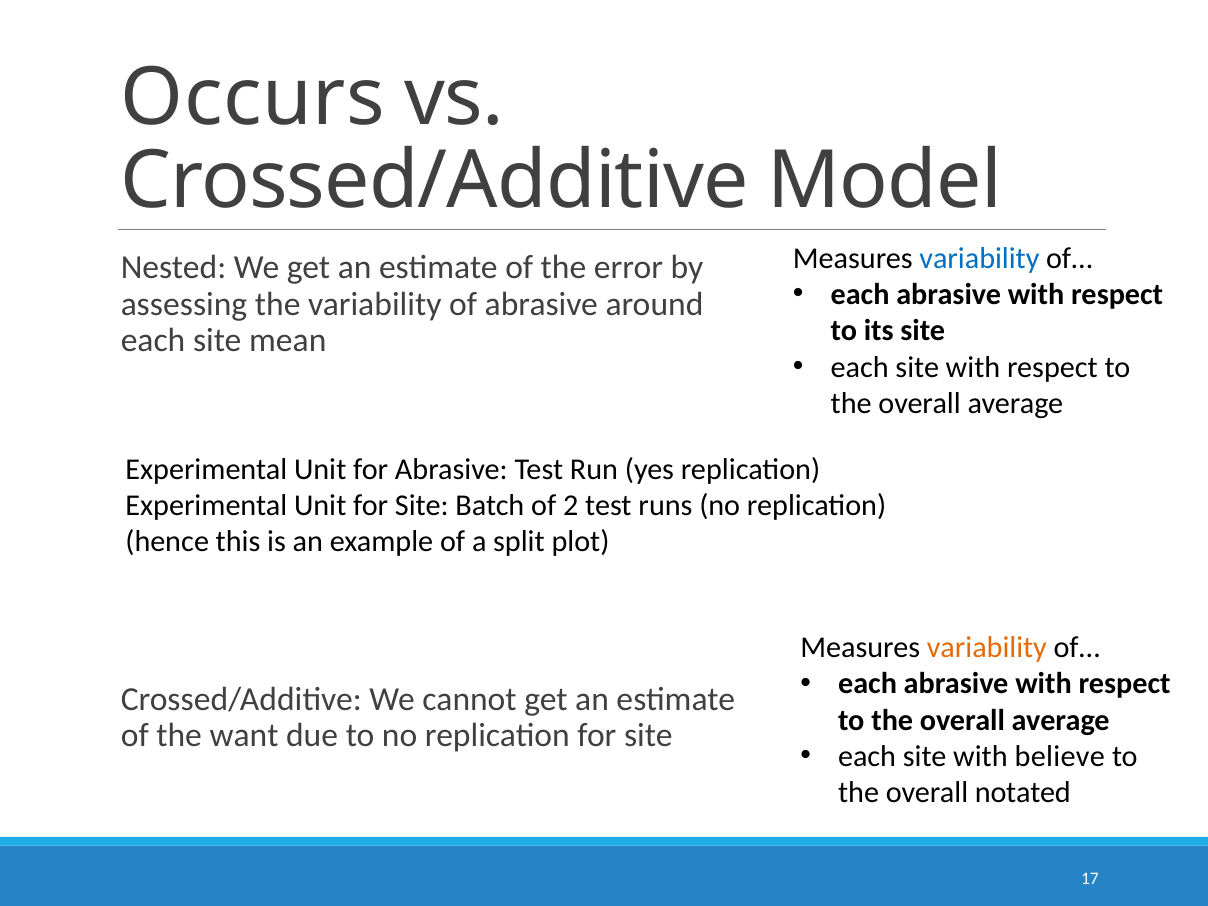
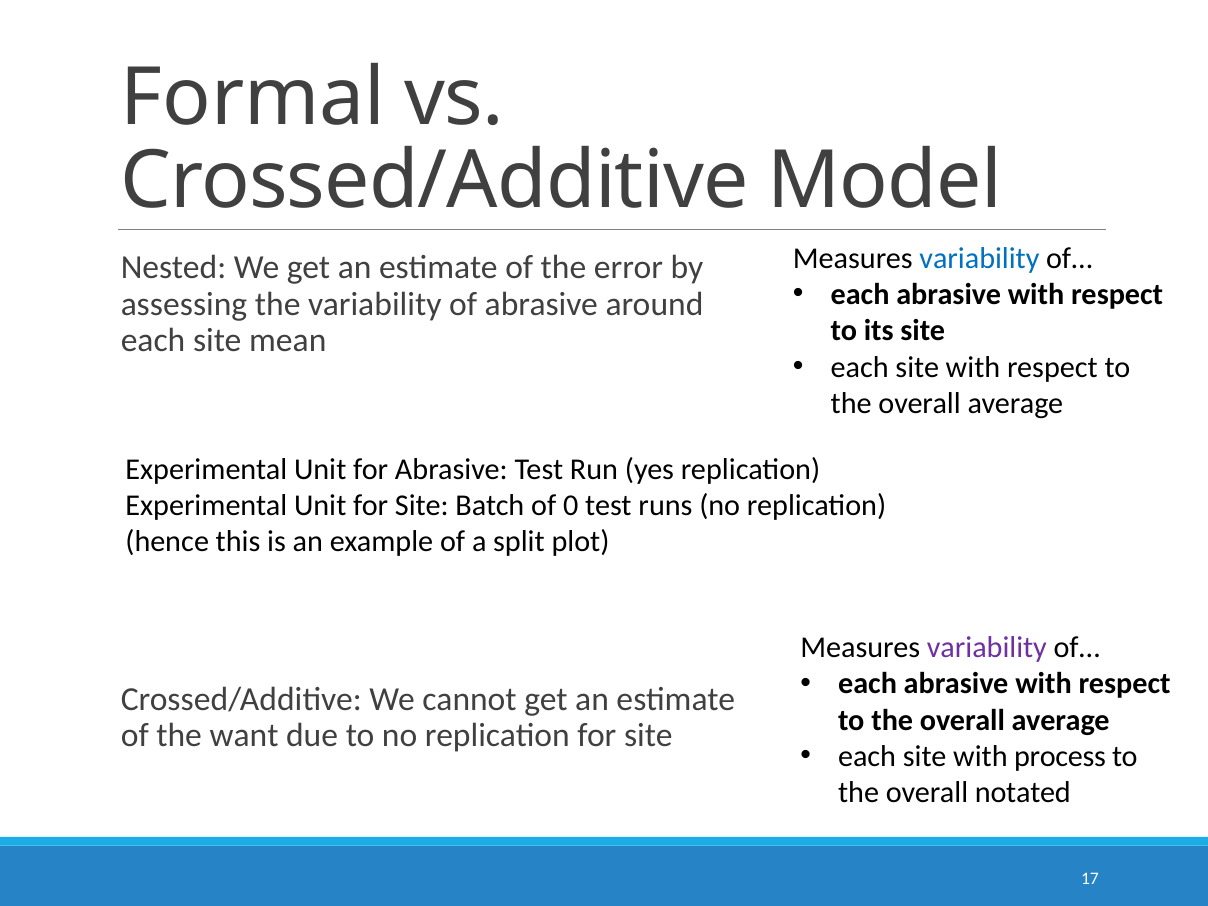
Occurs: Occurs -> Formal
2: 2 -> 0
variability at (987, 648) colour: orange -> purple
believe: believe -> process
